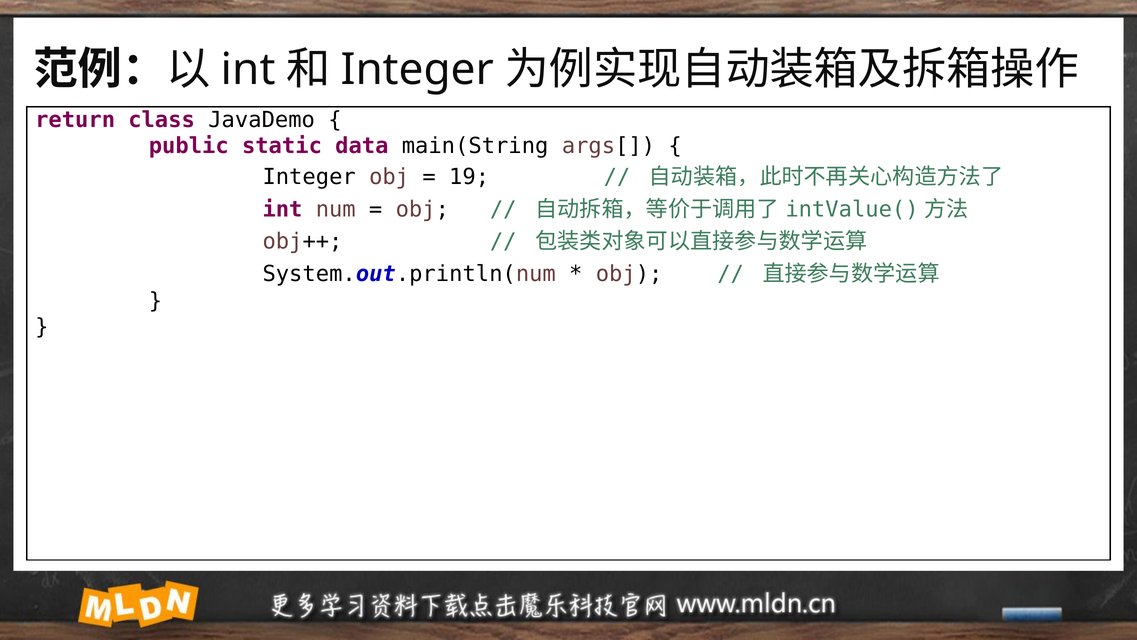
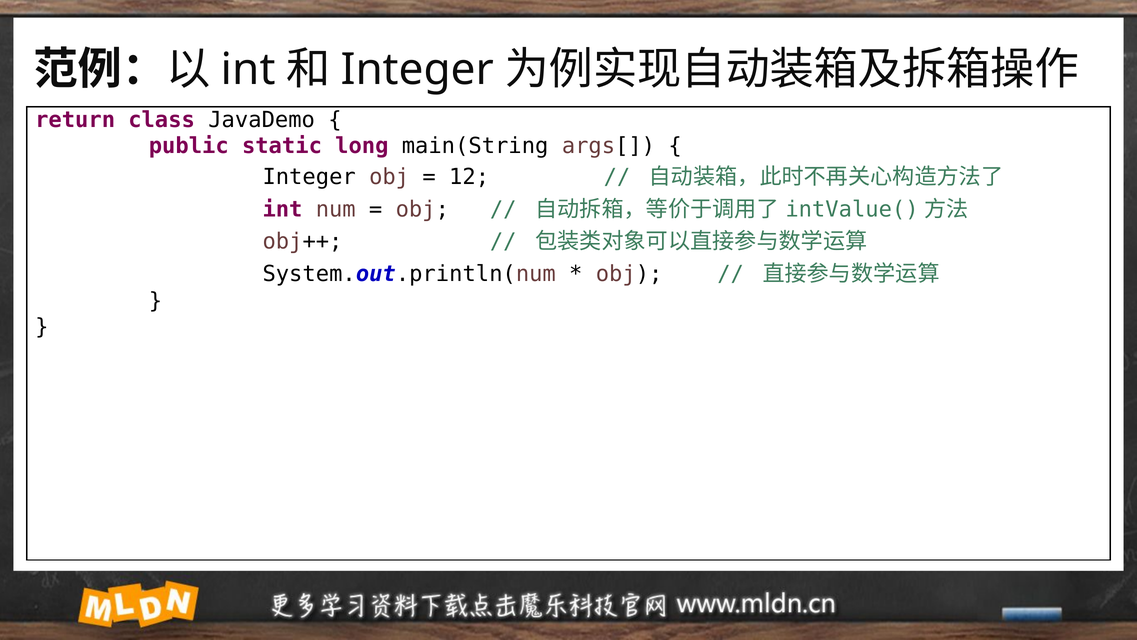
data: data -> long
19: 19 -> 12
